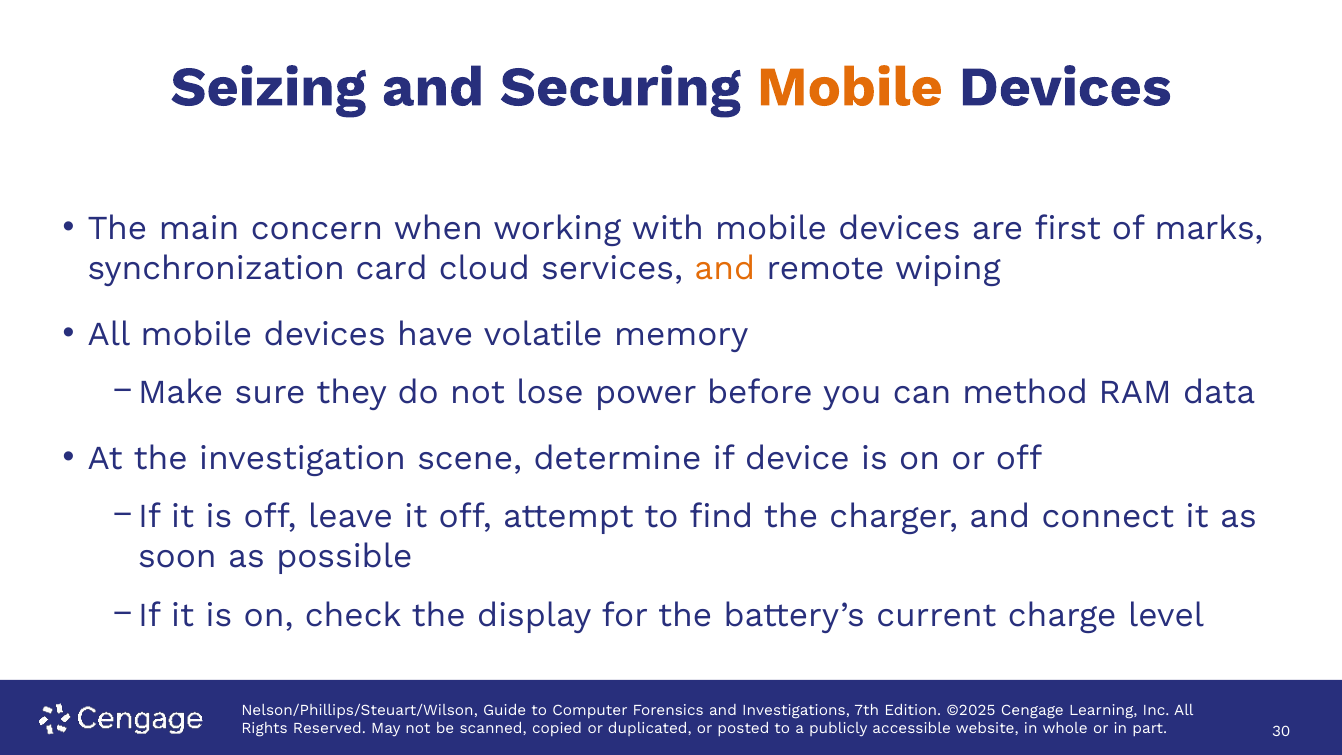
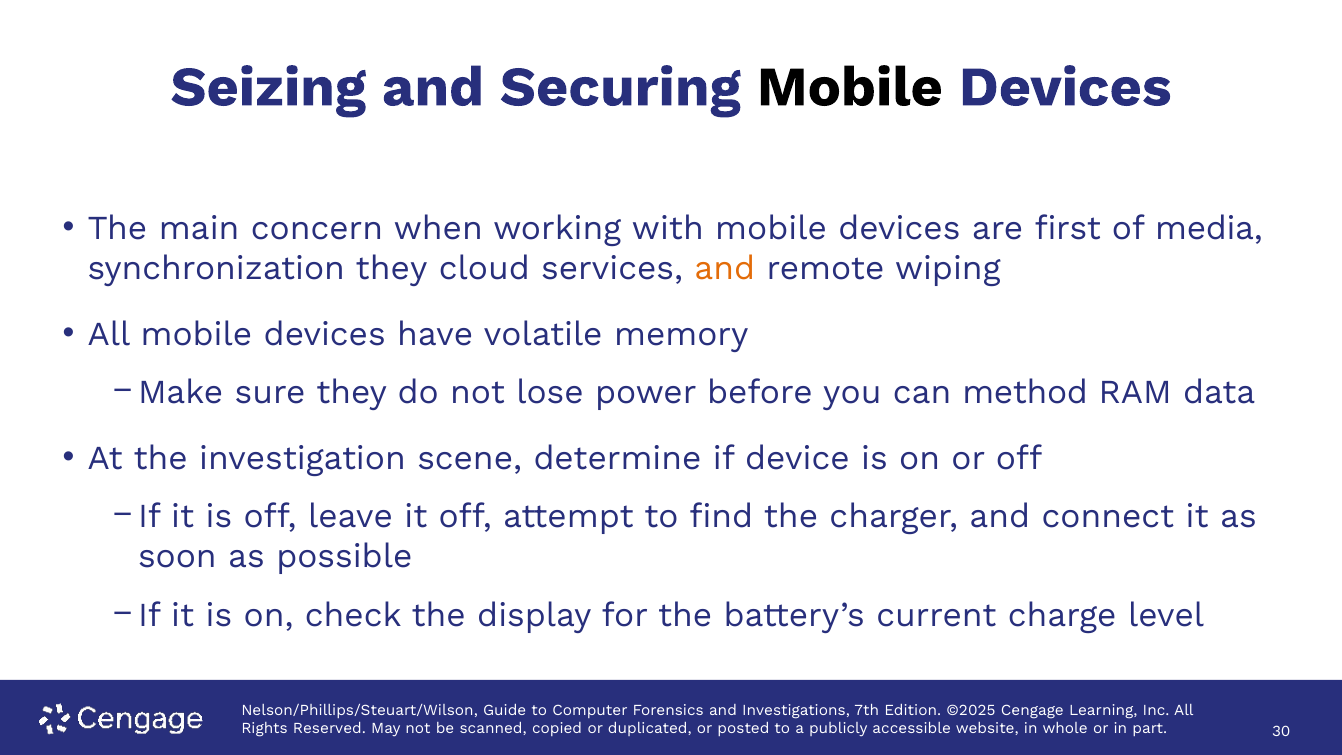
Mobile at (850, 87) colour: orange -> black
marks: marks -> media
synchronization card: card -> they
